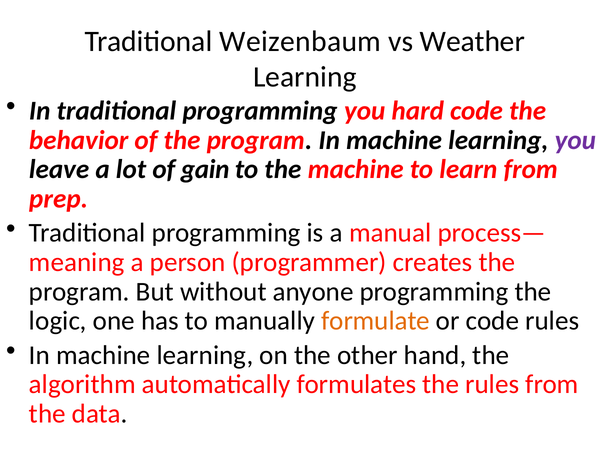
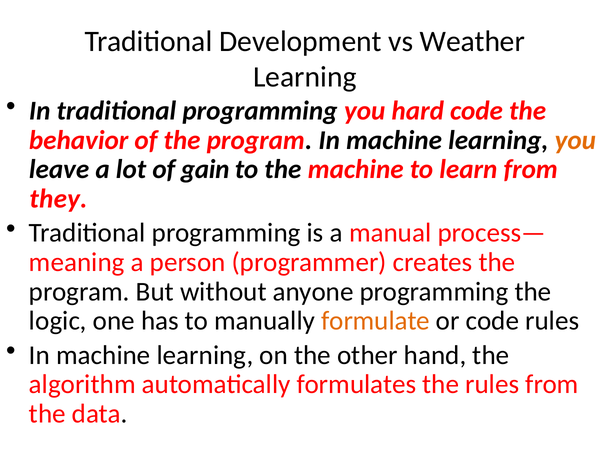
Weizenbaum: Weizenbaum -> Development
you at (575, 140) colour: purple -> orange
prep: prep -> they
